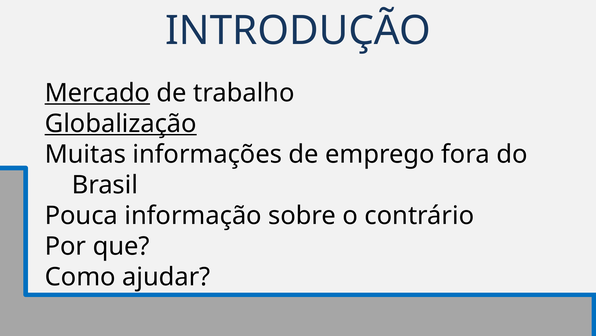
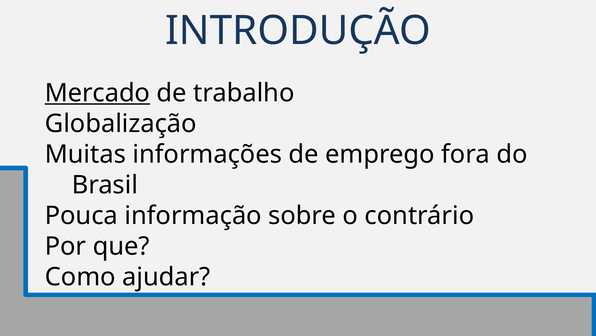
Globalização underline: present -> none
